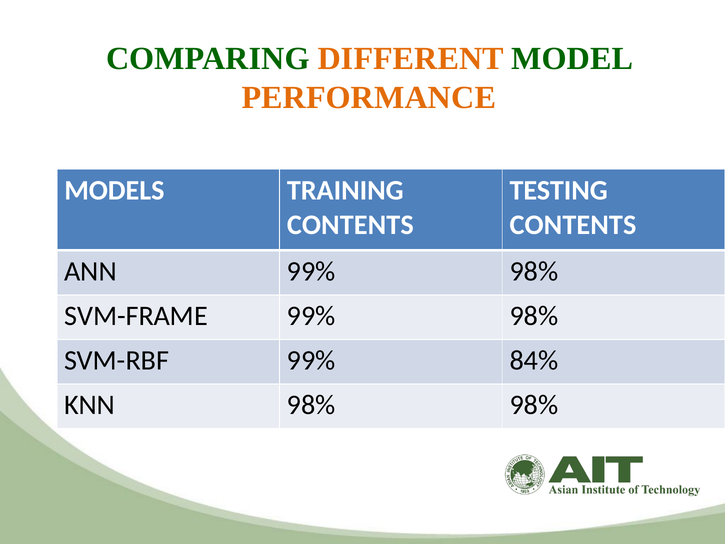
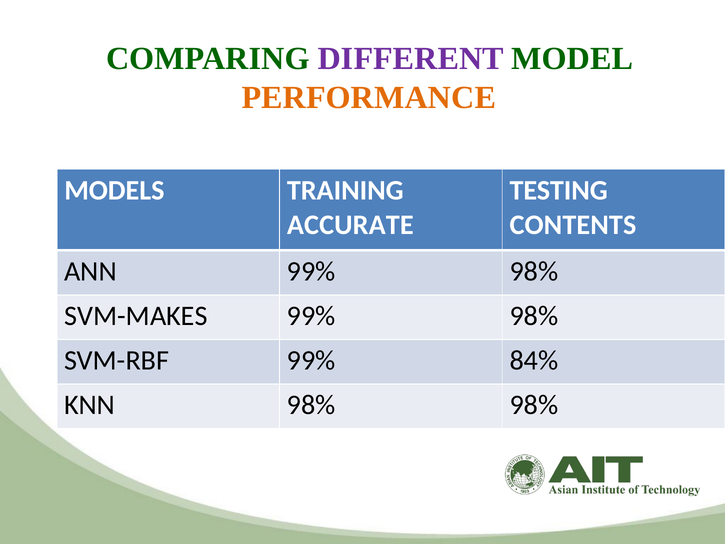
DIFFERENT colour: orange -> purple
CONTENTS at (350, 225): CONTENTS -> ACCURATE
SVM-FRAME: SVM-FRAME -> SVM-MAKES
